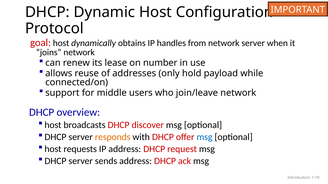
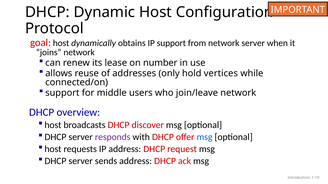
IP handles: handles -> support
payload: payload -> vertices
responds colour: orange -> purple
